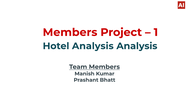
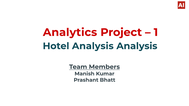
Members at (70, 32): Members -> Analytics
